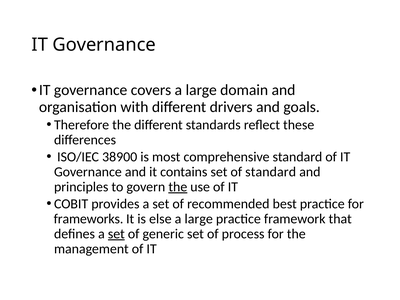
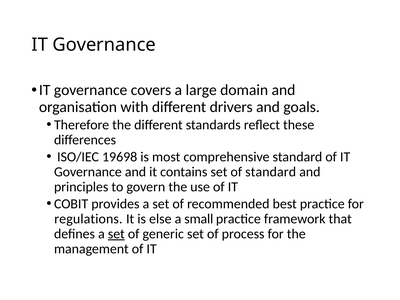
38900: 38900 -> 19698
the at (178, 187) underline: present -> none
frameworks: frameworks -> regulations
large at (199, 219): large -> small
